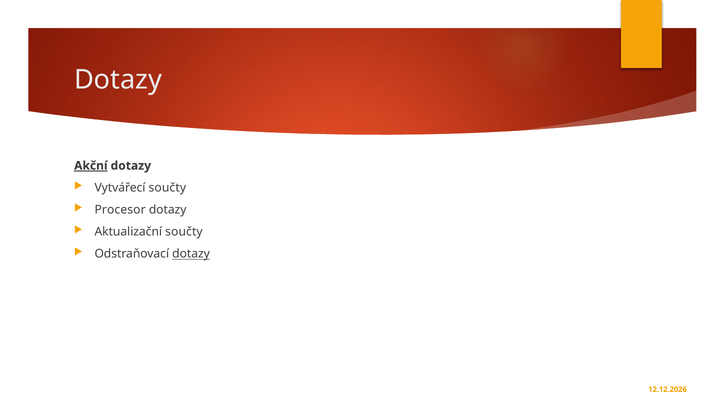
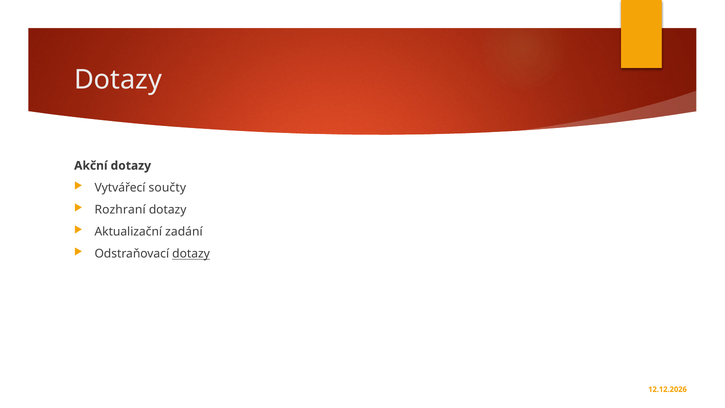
Akční underline: present -> none
Procesor: Procesor -> Rozhraní
Aktualizační součty: součty -> zadání
